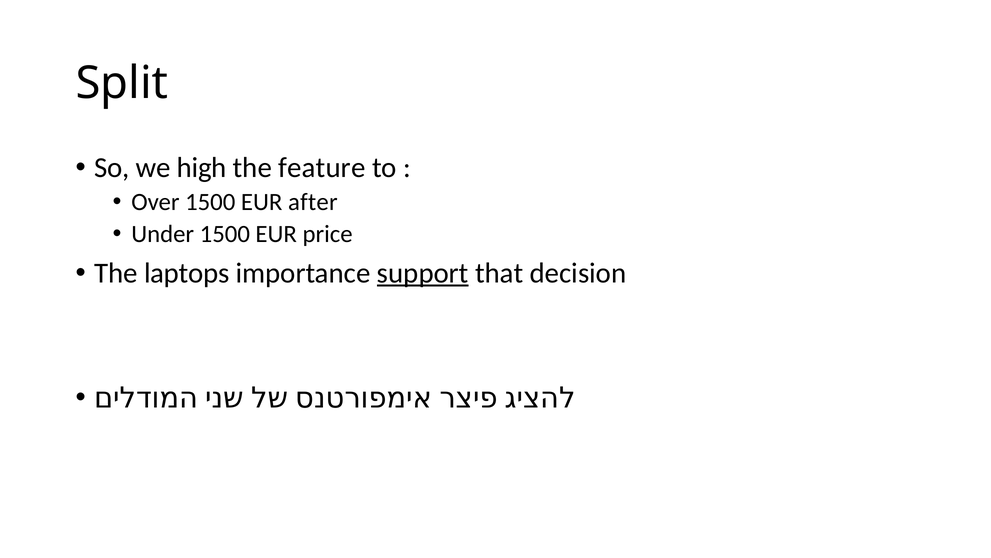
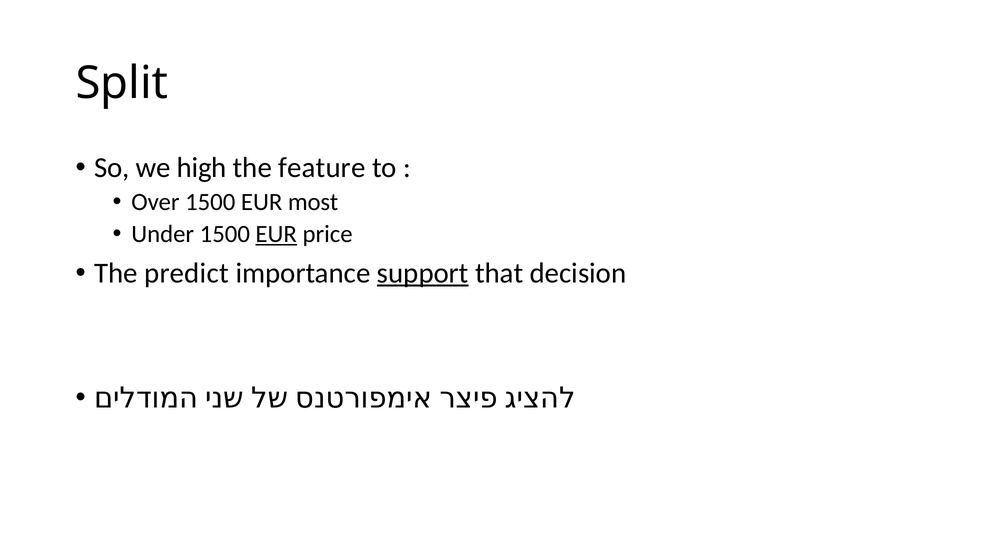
after: after -> most
EUR at (276, 234) underline: none -> present
laptops: laptops -> predict
